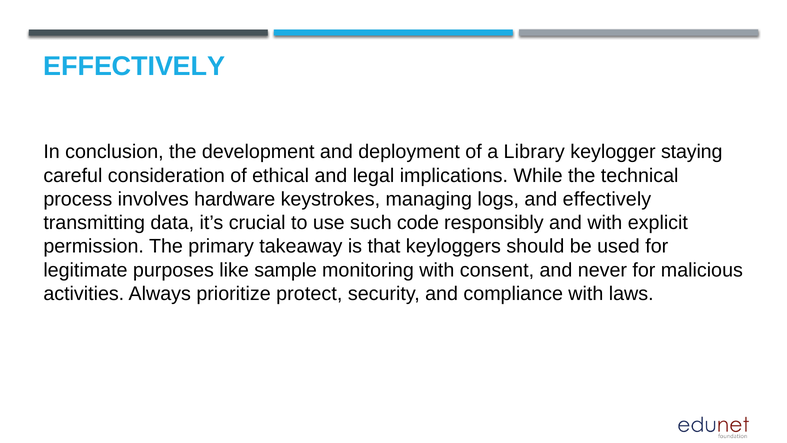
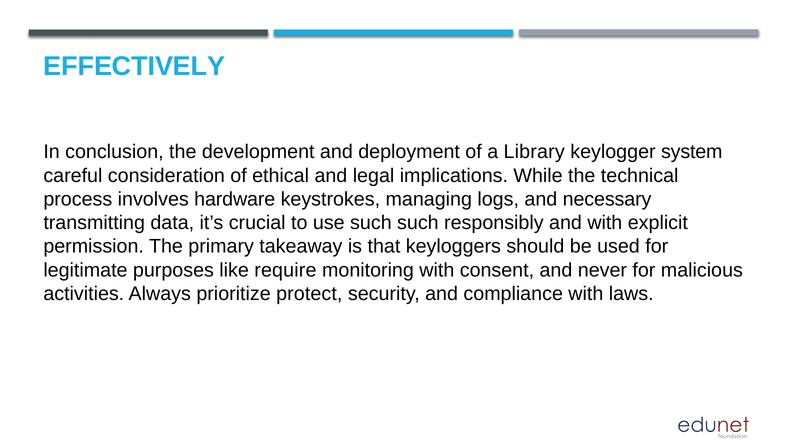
staying: staying -> system
and effectively: effectively -> necessary
such code: code -> such
sample: sample -> require
